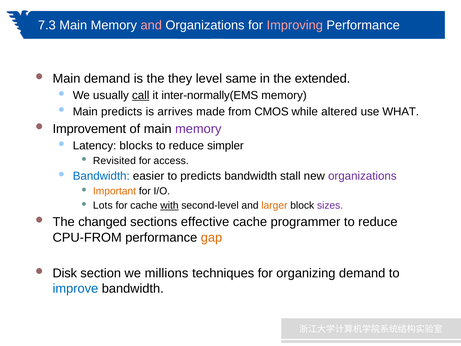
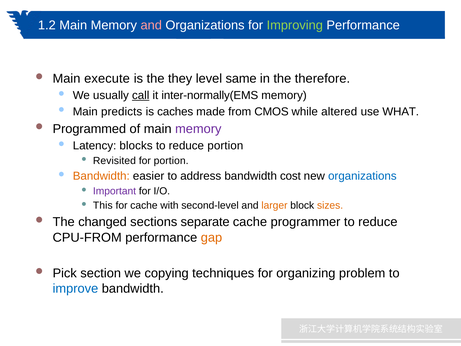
7.3: 7.3 -> 1.2
Improving colour: pink -> light green
Main demand: demand -> execute
extended: extended -> therefore
arrives: arrives -> caches
Improvement: Improvement -> Programmed
reduce simpler: simpler -> portion
for access: access -> portion
Bandwidth at (101, 176) colour: blue -> orange
to predicts: predicts -> address
stall: stall -> cost
organizations at (362, 176) colour: purple -> blue
Important colour: orange -> purple
Lots: Lots -> This
with underline: present -> none
sizes colour: purple -> orange
effective: effective -> separate
Disk: Disk -> Pick
millions: millions -> copying
organizing demand: demand -> problem
